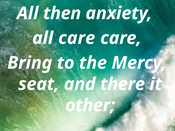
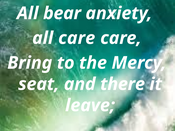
then: then -> bear
other: other -> leave
